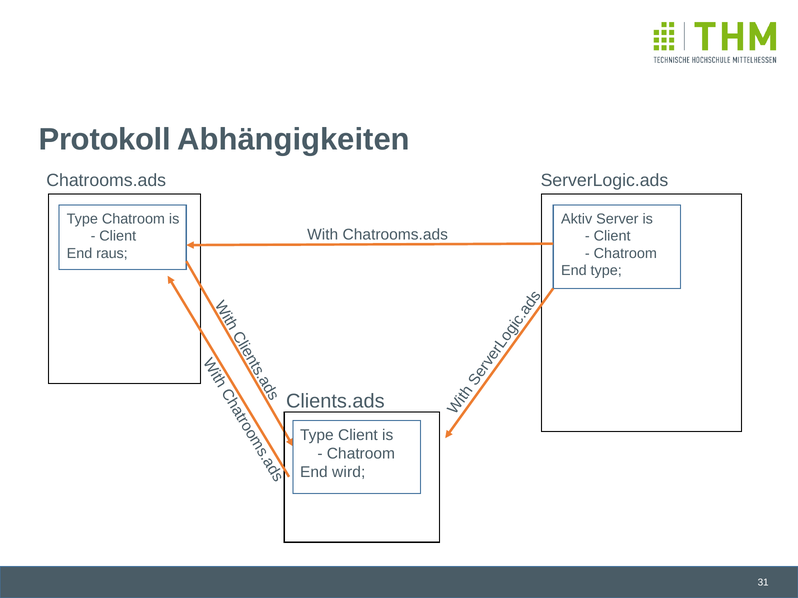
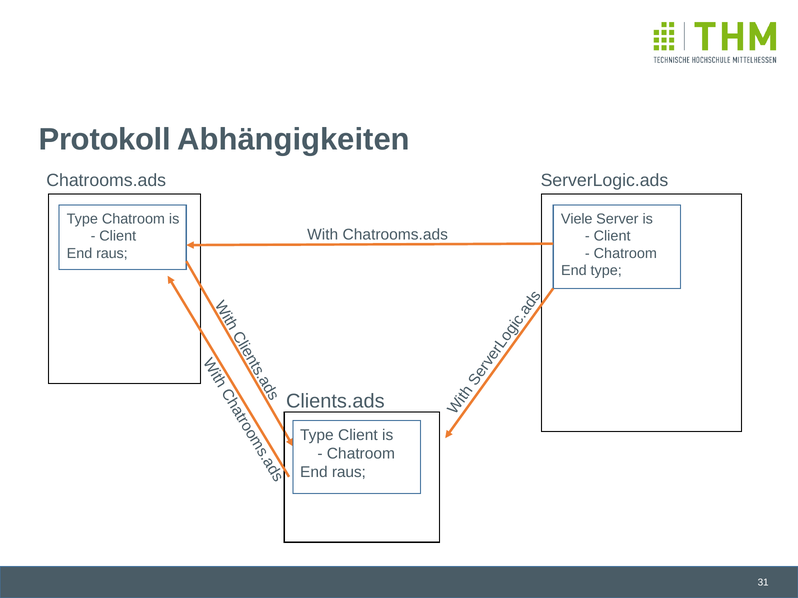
Aktiv: Aktiv -> Viele
wird at (349, 473): wird -> raus
